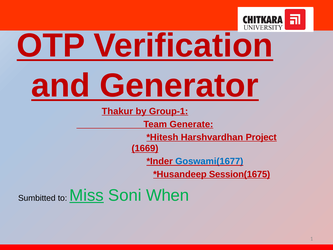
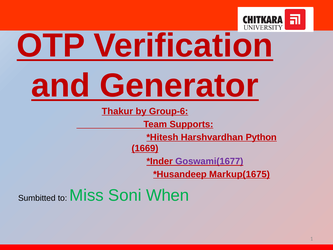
Group-1: Group-1 -> Group-6
Generate: Generate -> Supports
Project: Project -> Python
Goswami(1677 colour: blue -> purple
Session(1675: Session(1675 -> Markup(1675
Miss underline: present -> none
